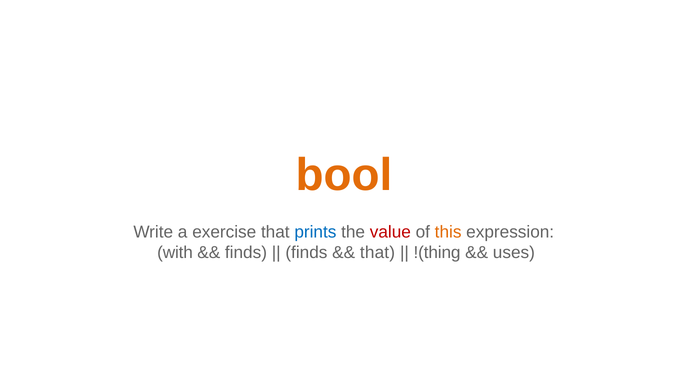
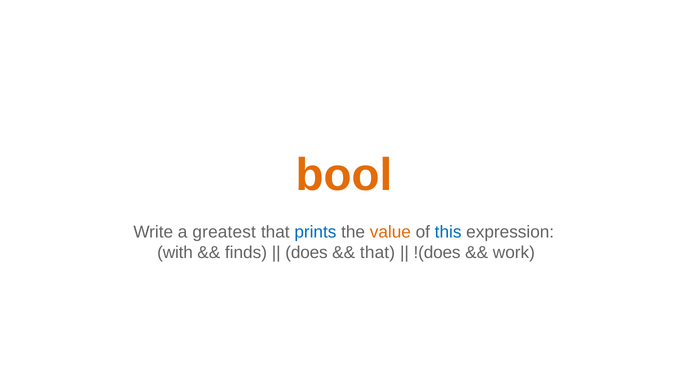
exercise: exercise -> greatest
value colour: red -> orange
this colour: orange -> blue
finds at (306, 253): finds -> does
!(thing: !(thing -> !(does
uses: uses -> work
